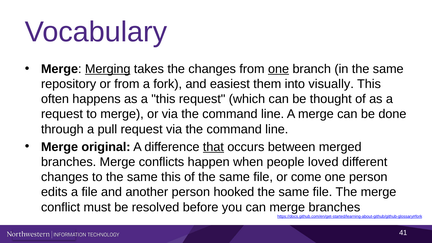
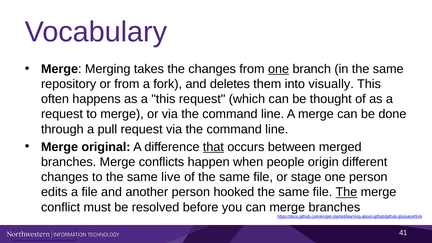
Merging underline: present -> none
easiest: easiest -> deletes
loved: loved -> origin
same this: this -> live
come: come -> stage
The at (346, 192) underline: none -> present
